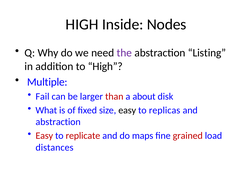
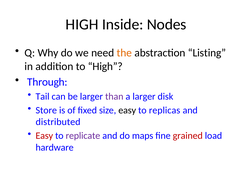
the colour: purple -> orange
Multiple: Multiple -> Through
Fail: Fail -> Tail
than colour: red -> purple
a about: about -> larger
What: What -> Store
abstraction at (58, 122): abstraction -> distributed
replicate colour: red -> purple
distances: distances -> hardware
